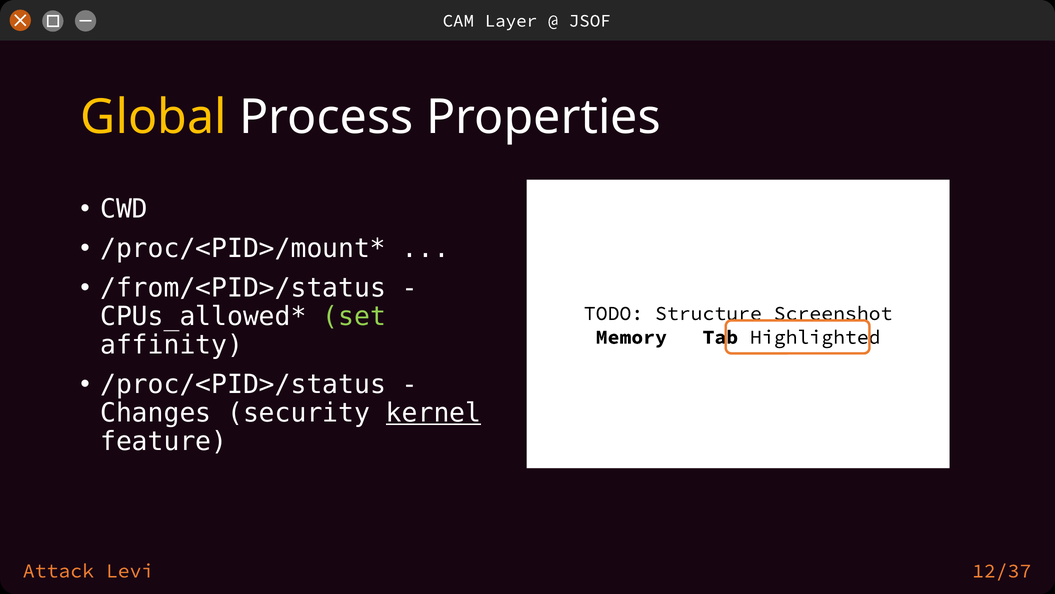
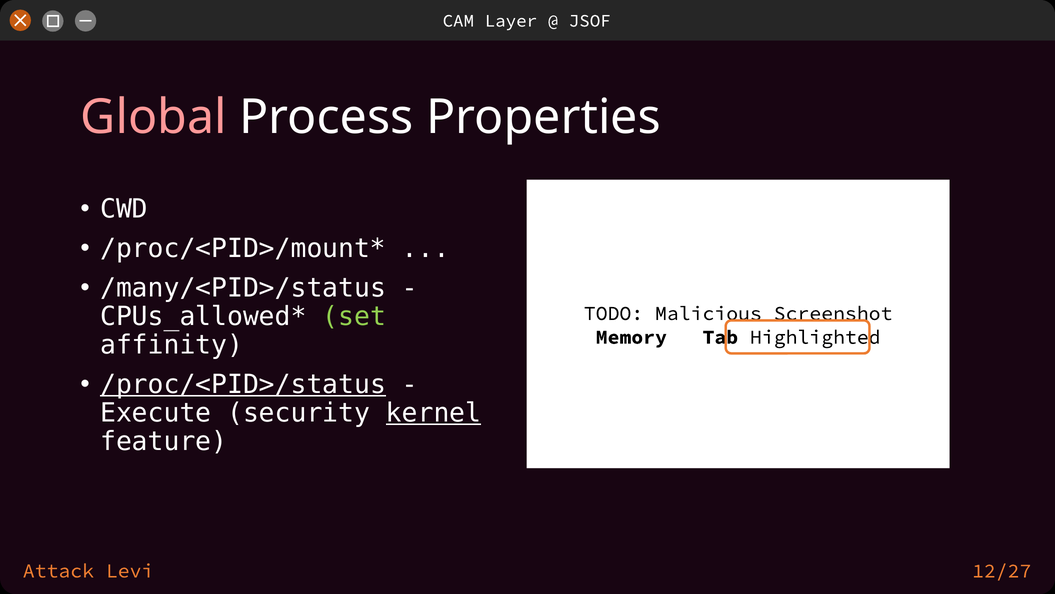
Global colour: yellow -> pink
/from/<PID>/status: /from/<PID>/status -> /many/<PID>/status
Structure: Structure -> Malicious
/proc/<PID>/status underline: none -> present
Changes: Changes -> Execute
12/37: 12/37 -> 12/27
